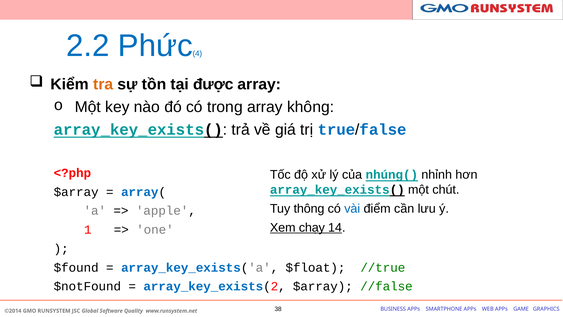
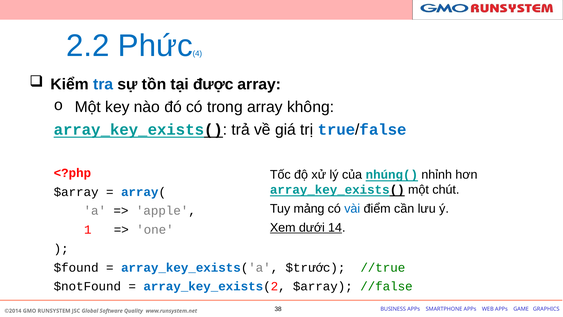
tra colour: orange -> blue
thông: thông -> mảng
chạy: chạy -> dưới
$float: $float -> $trước
